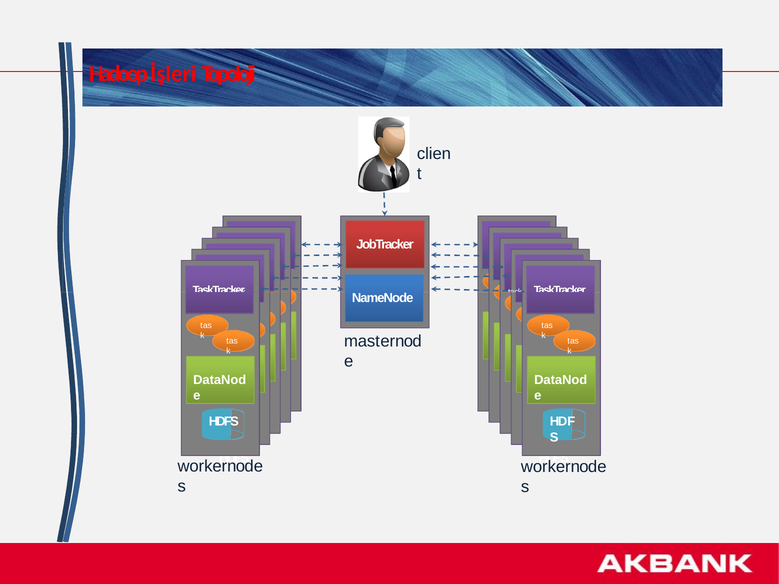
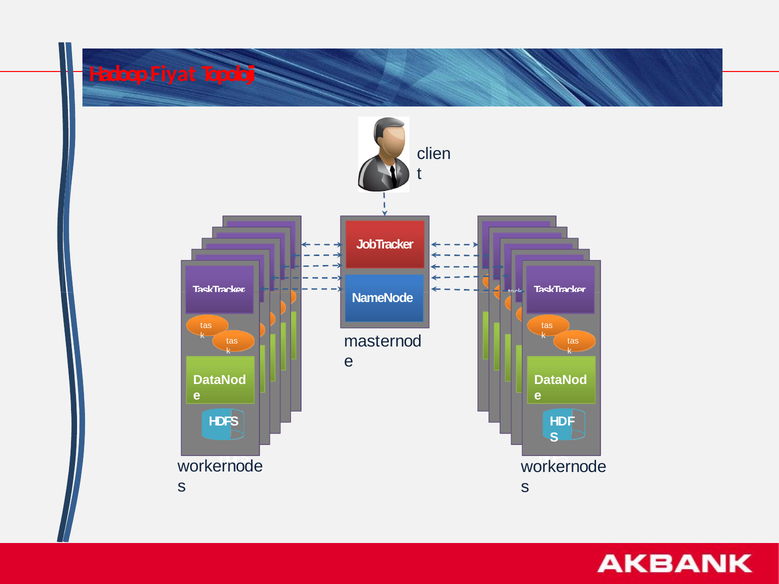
İşleri: İşleri -> Fiyat
